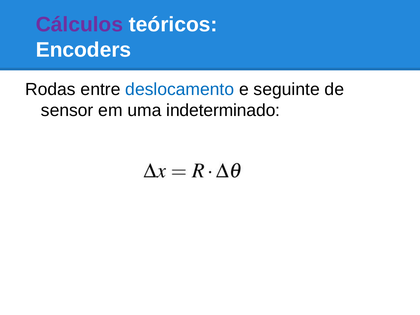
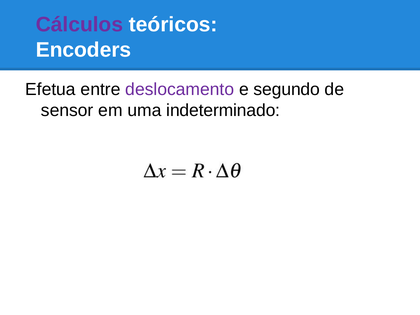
Rodas: Rodas -> Efetua
deslocamento colour: blue -> purple
seguinte: seguinte -> segundo
